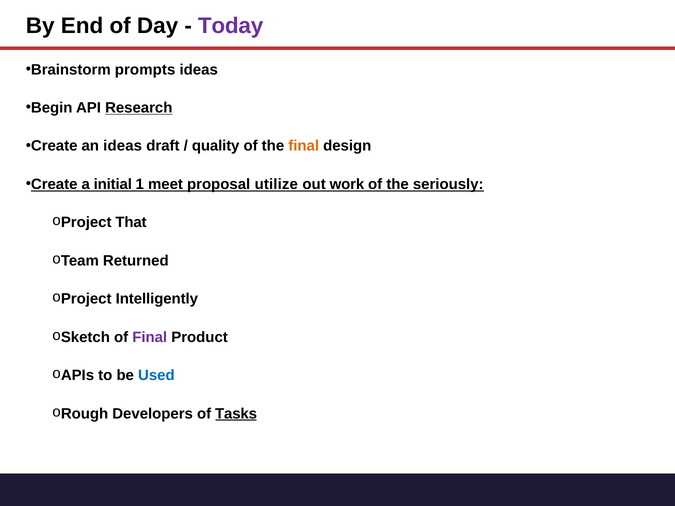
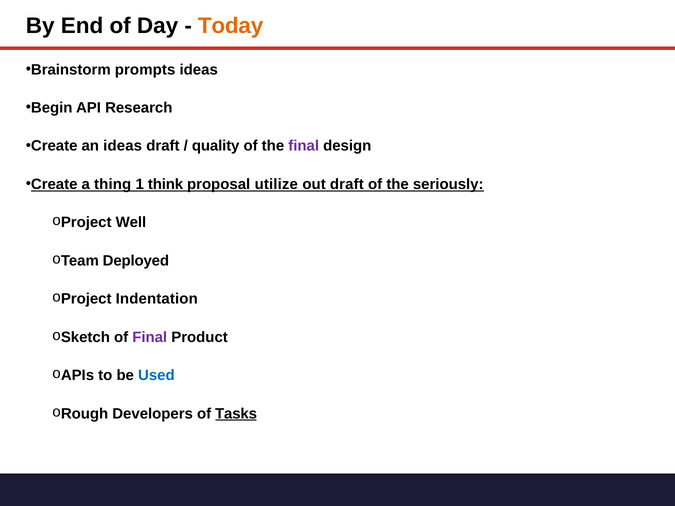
Today colour: purple -> orange
Research underline: present -> none
final at (304, 146) colour: orange -> purple
initial: initial -> thing
meet: meet -> think
out work: work -> draft
That: That -> Well
Returned: Returned -> Deployed
Intelligently: Intelligently -> Indentation
